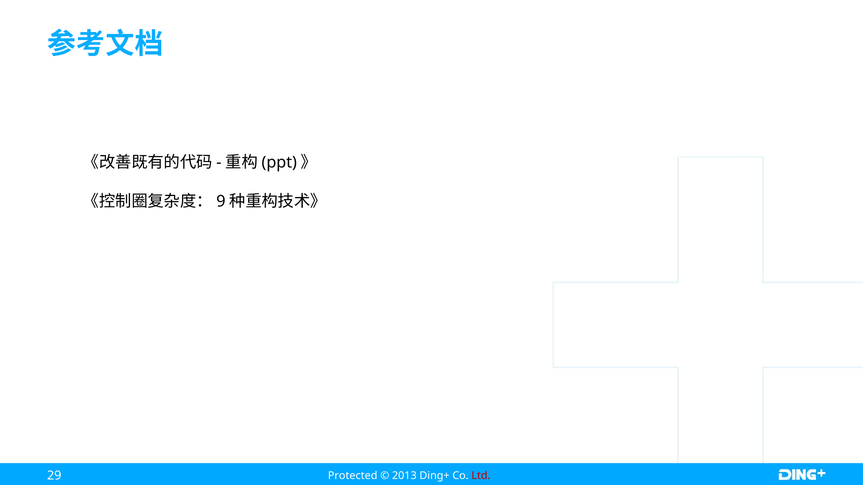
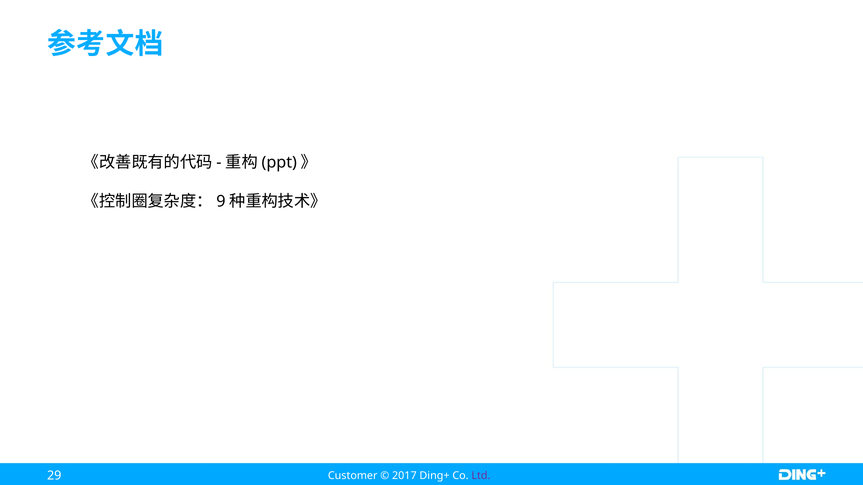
Protected: Protected -> Customer
2013: 2013 -> 2017
Ltd colour: red -> purple
